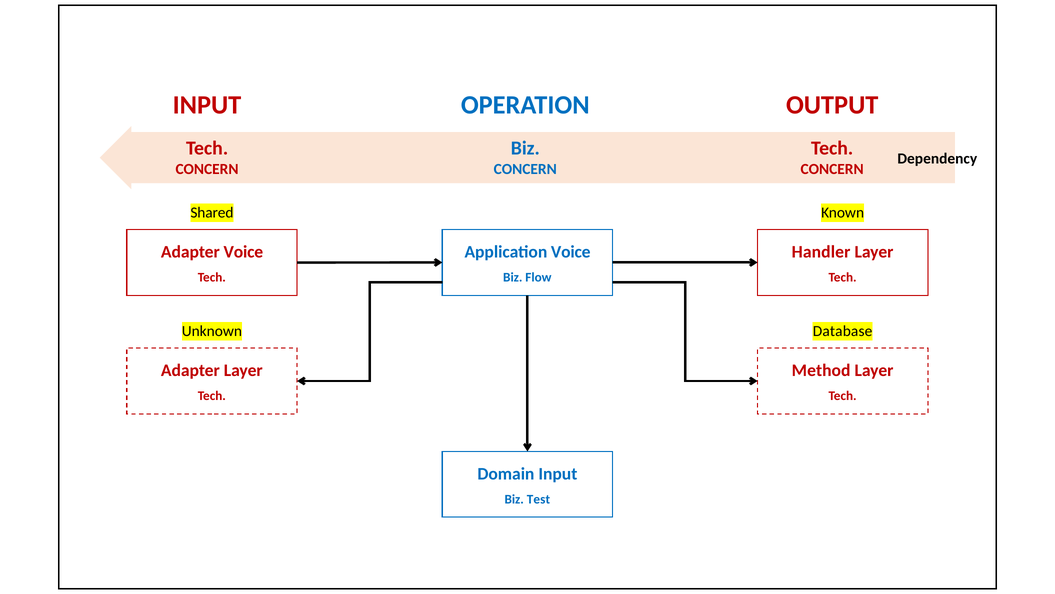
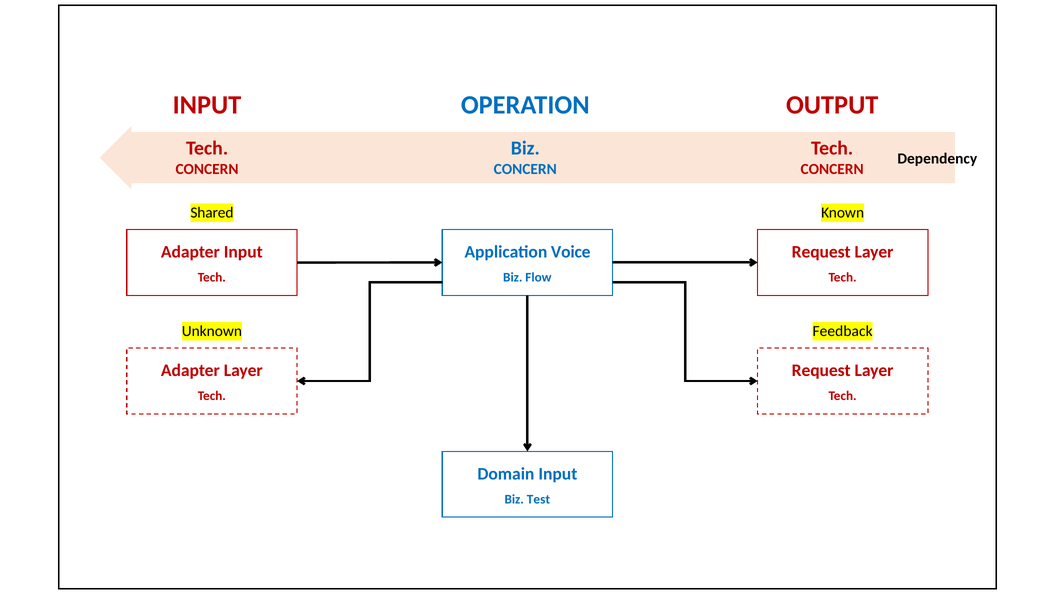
Adapter Voice: Voice -> Input
Handler at (821, 252): Handler -> Request
Database: Database -> Feedback
Method at (821, 370): Method -> Request
